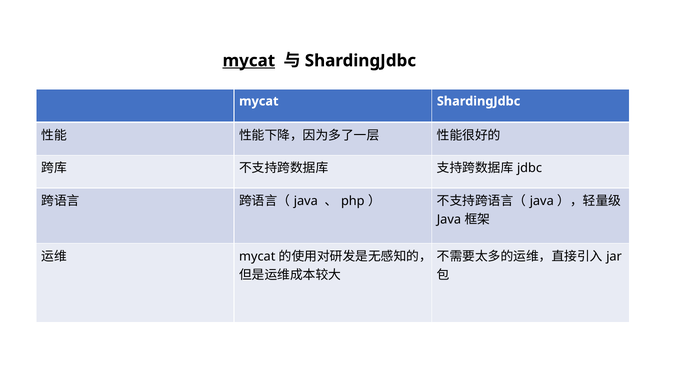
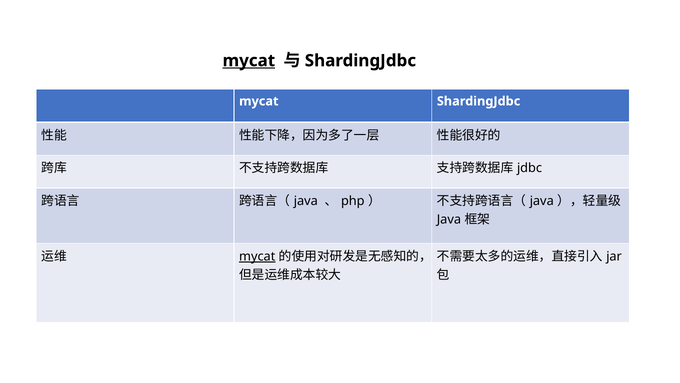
mycat at (257, 256) underline: none -> present
